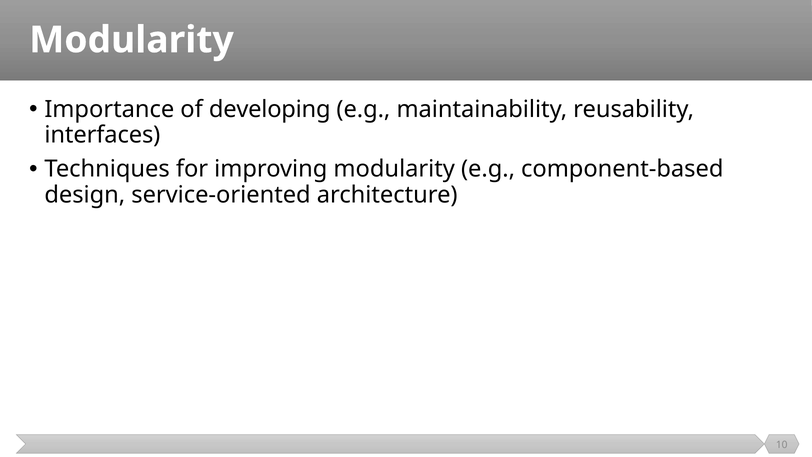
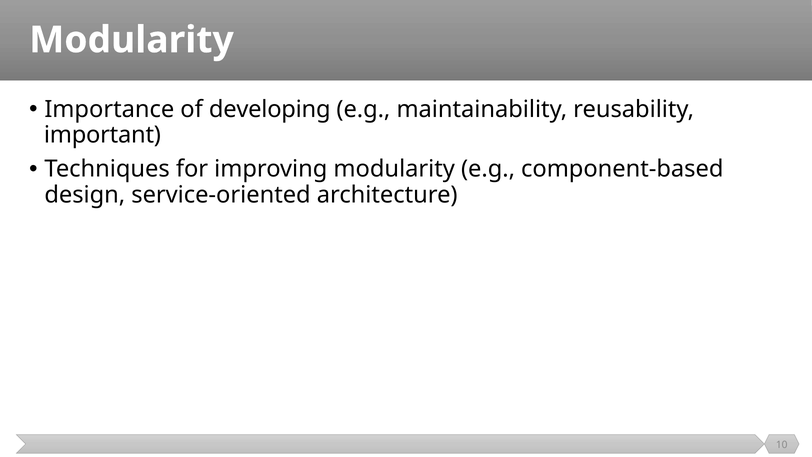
interfaces: interfaces -> important
